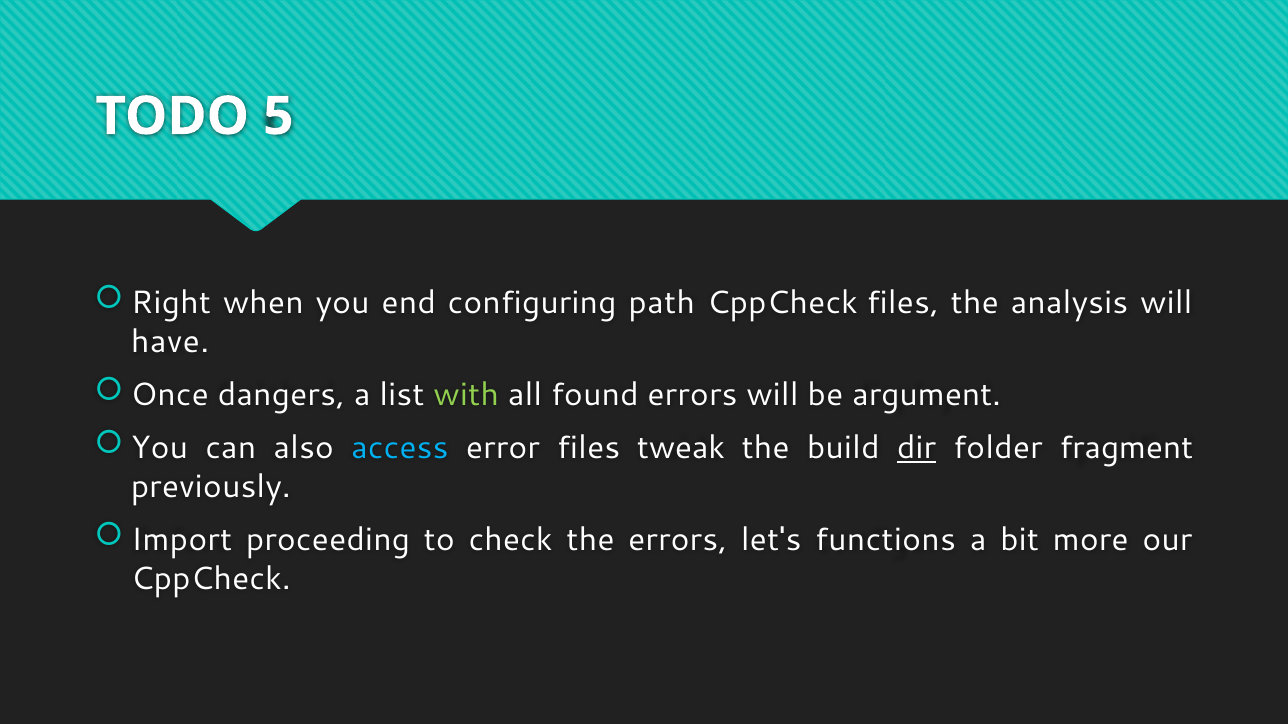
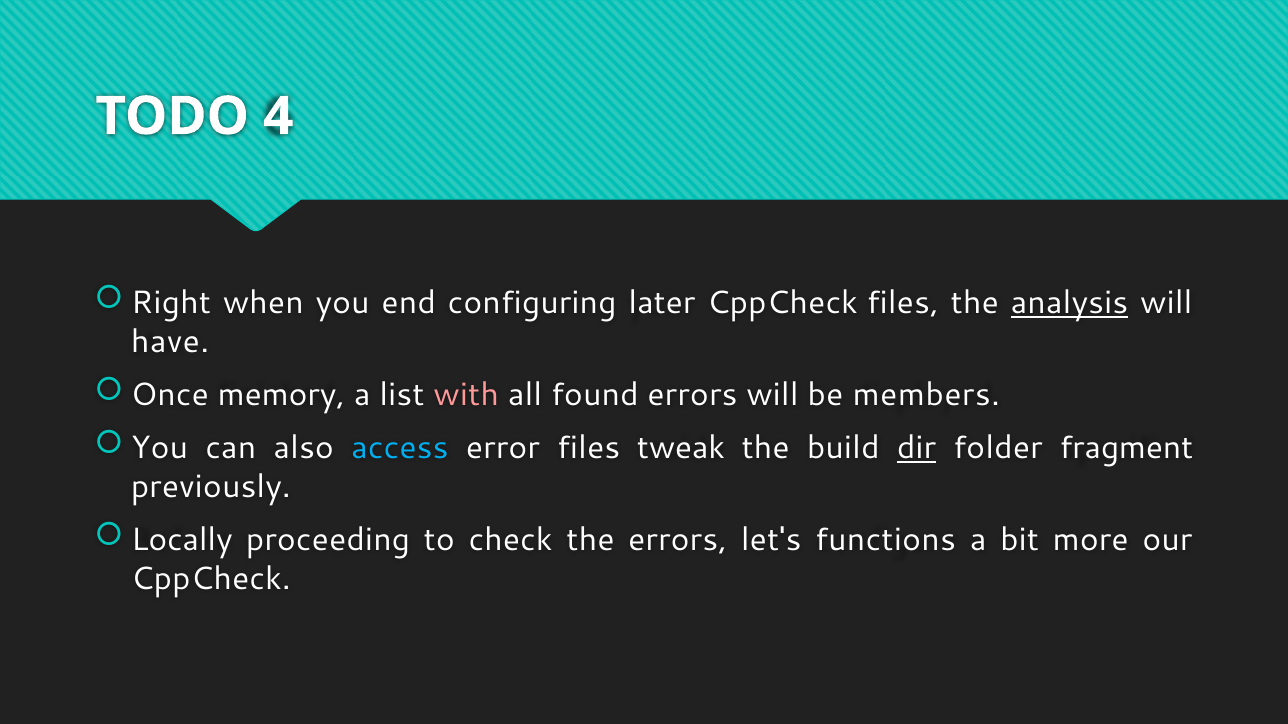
5: 5 -> 4
path: path -> later
analysis underline: none -> present
dangers: dangers -> memory
with colour: light green -> pink
argument: argument -> members
Import: Import -> Locally
